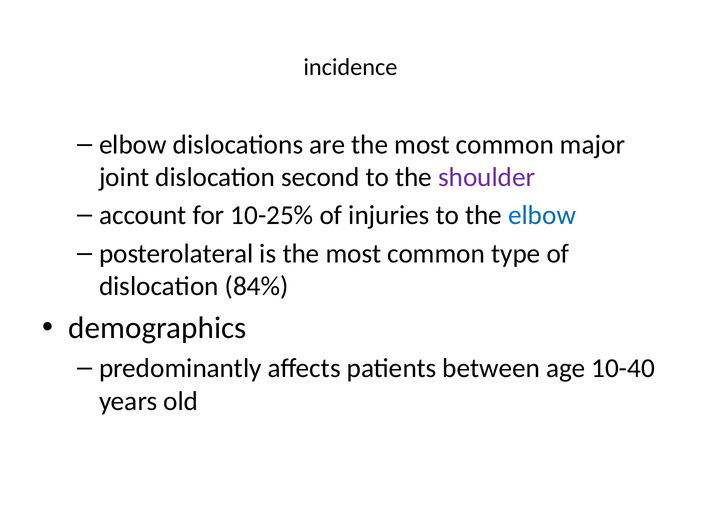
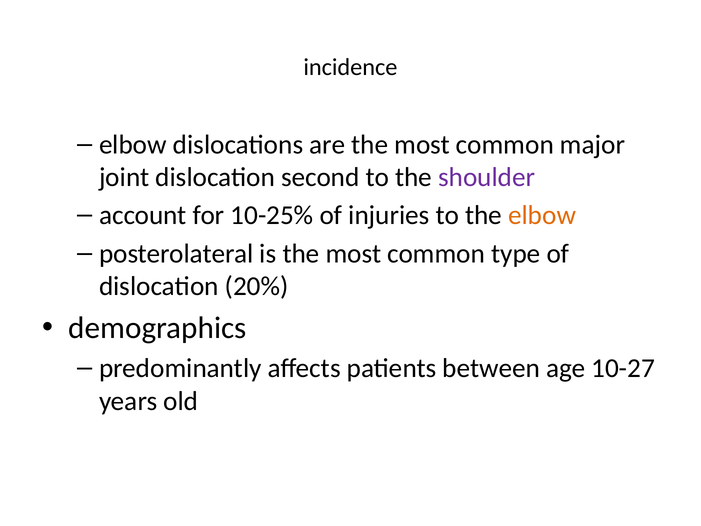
elbow at (542, 215) colour: blue -> orange
84%: 84% -> 20%
10-40: 10-40 -> 10-27
